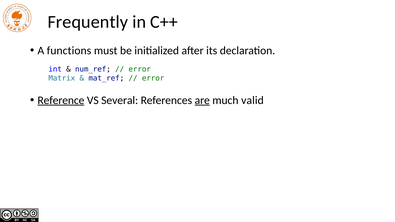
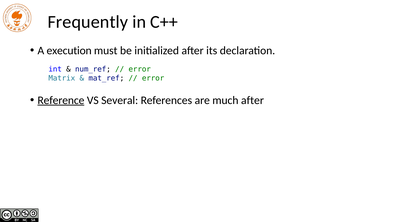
functions: functions -> execution
are underline: present -> none
much valid: valid -> after
